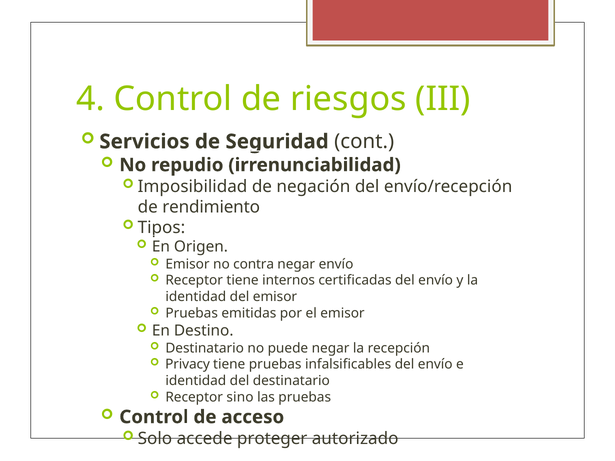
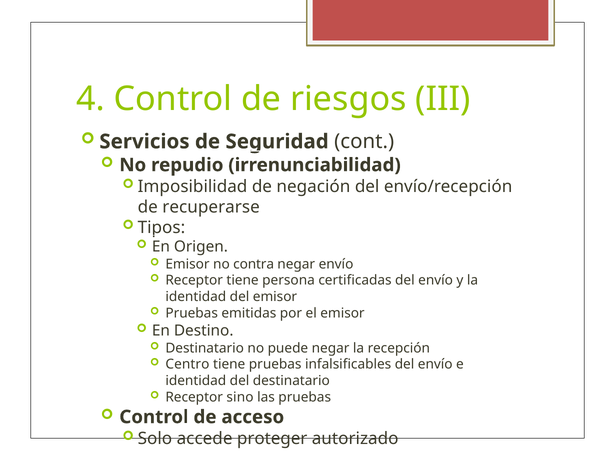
rendimiento: rendimiento -> recuperarse
internos: internos -> persona
Privacy: Privacy -> Centro
